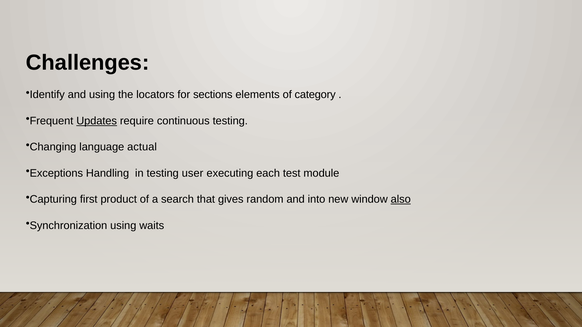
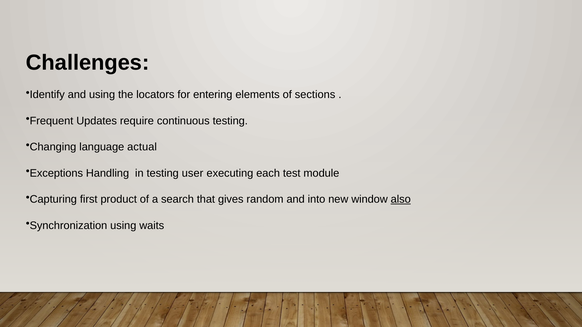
sections: sections -> entering
category: category -> sections
Updates underline: present -> none
